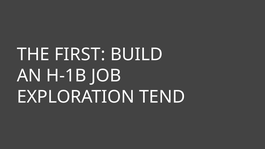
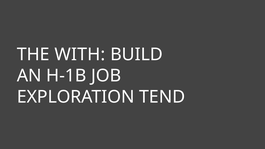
FIRST: FIRST -> WITH
